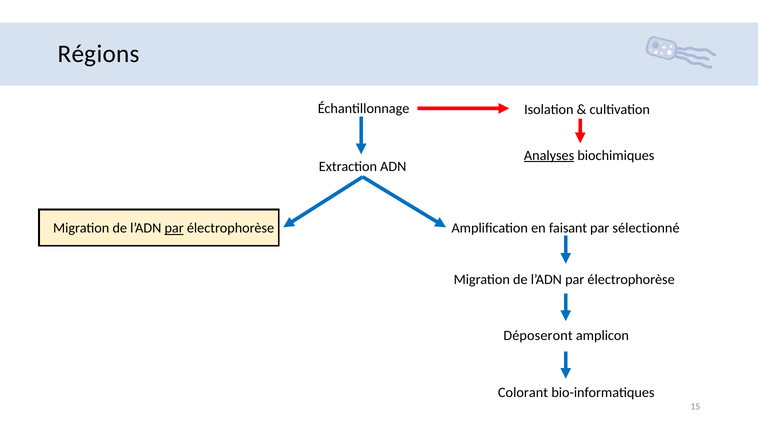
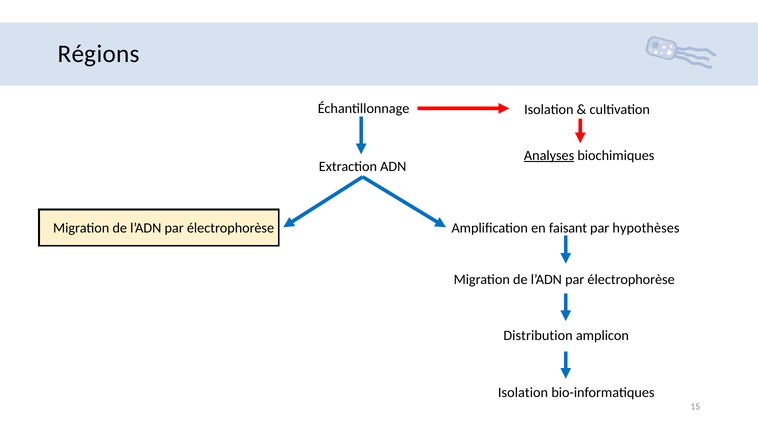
par at (174, 228) underline: present -> none
sélectionné: sélectionné -> hypothèses
Déposeront: Déposeront -> Distribution
Colorant at (523, 393): Colorant -> Isolation
